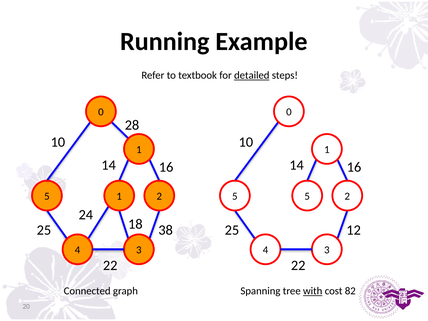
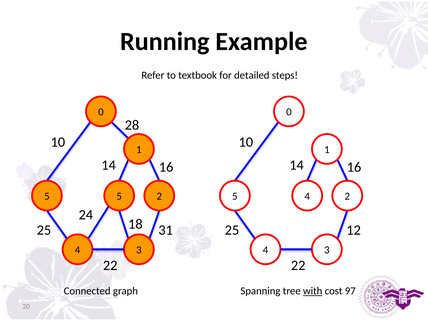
detailed underline: present -> none
5 1: 1 -> 5
5 5: 5 -> 4
38: 38 -> 31
82: 82 -> 97
